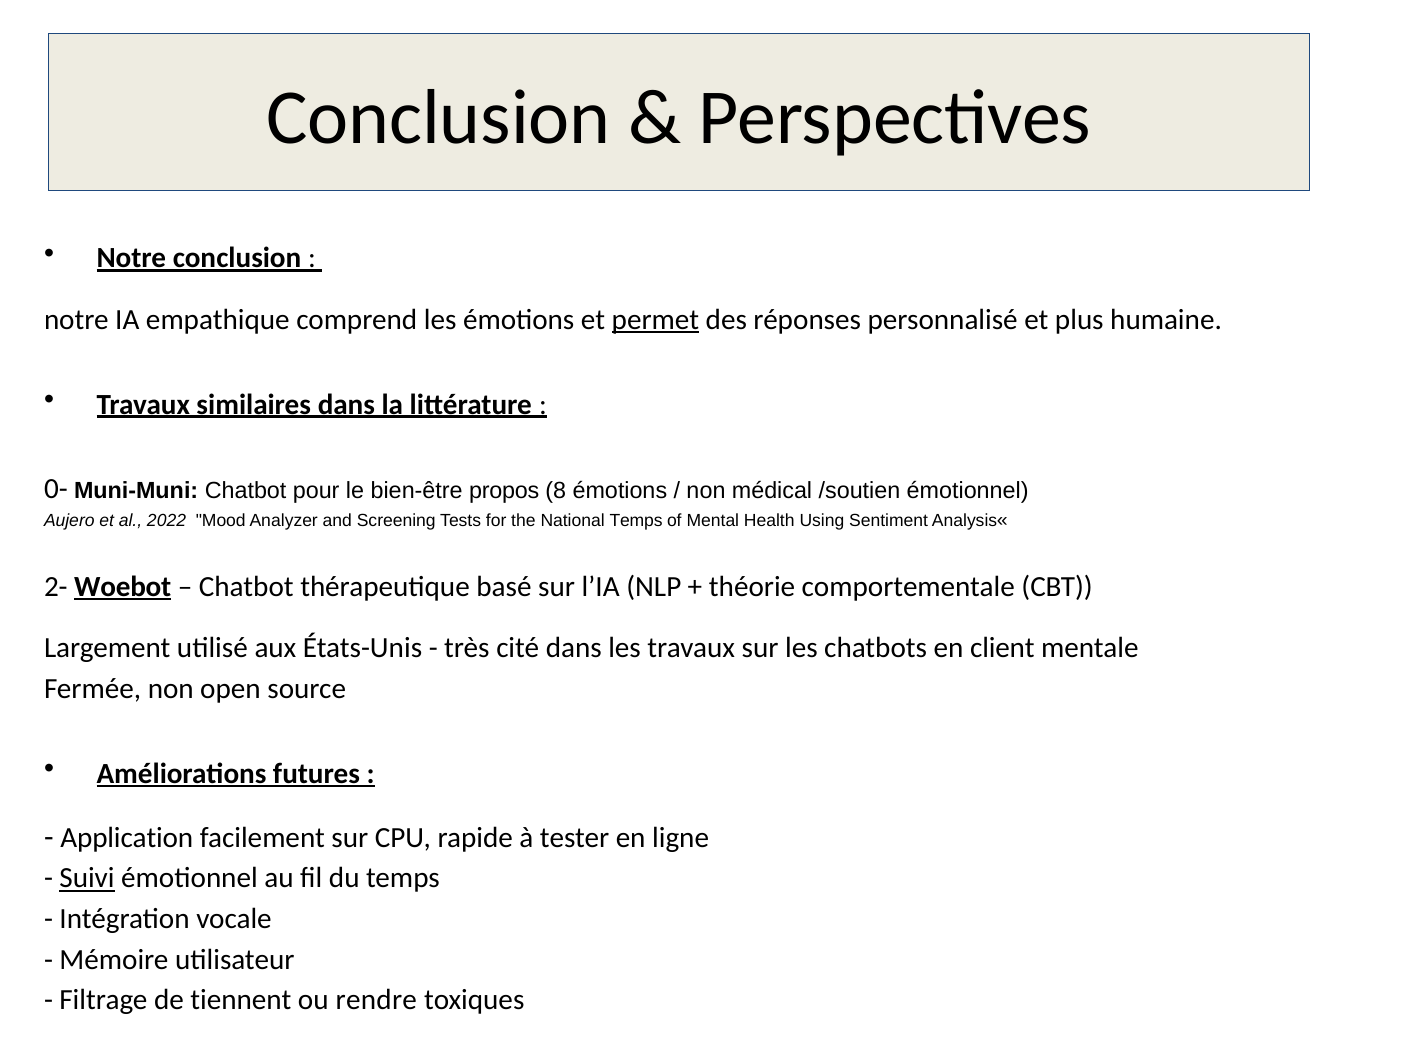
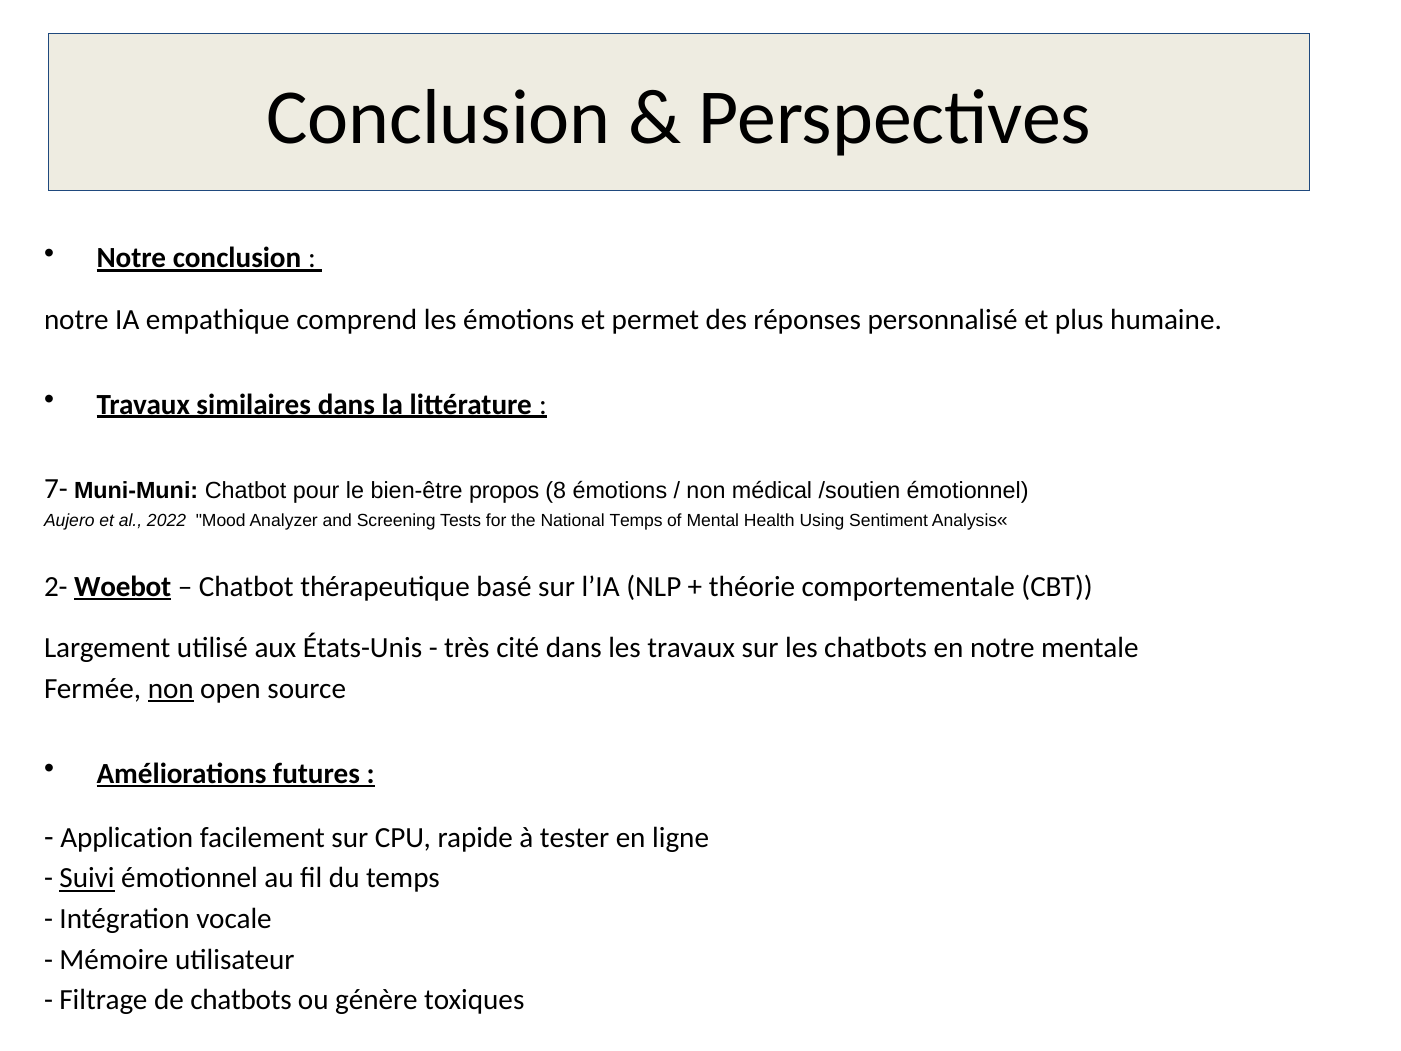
permet underline: present -> none
0-: 0- -> 7-
en client: client -> notre
non at (171, 689) underline: none -> present
de tiennent: tiennent -> chatbots
rendre: rendre -> génère
